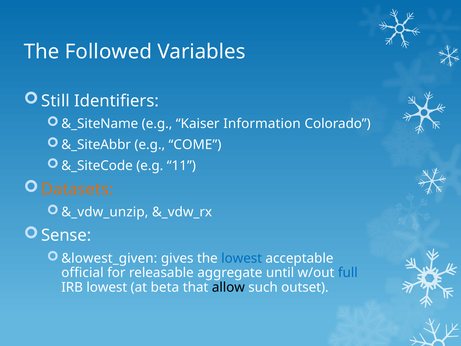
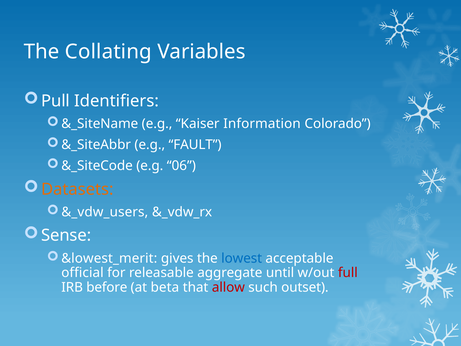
Followed: Followed -> Collating
Still: Still -> Pull
COME: COME -> FAULT
11: 11 -> 06
&_vdw_unzip: &_vdw_unzip -> &_vdw_users
&lowest_given: &lowest_given -> &lowest_merit
full colour: blue -> red
IRB lowest: lowest -> before
allow colour: black -> red
